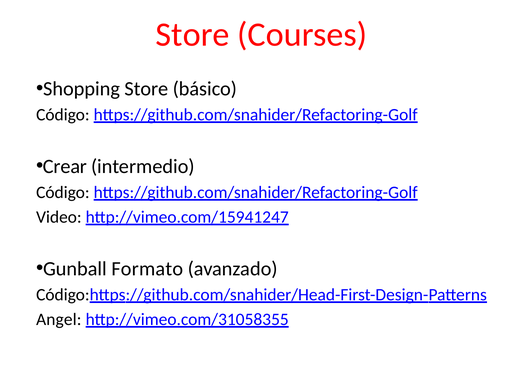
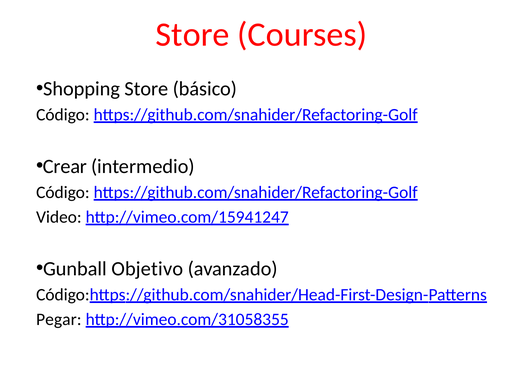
Formato: Formato -> Objetivo
Angel: Angel -> Pegar
